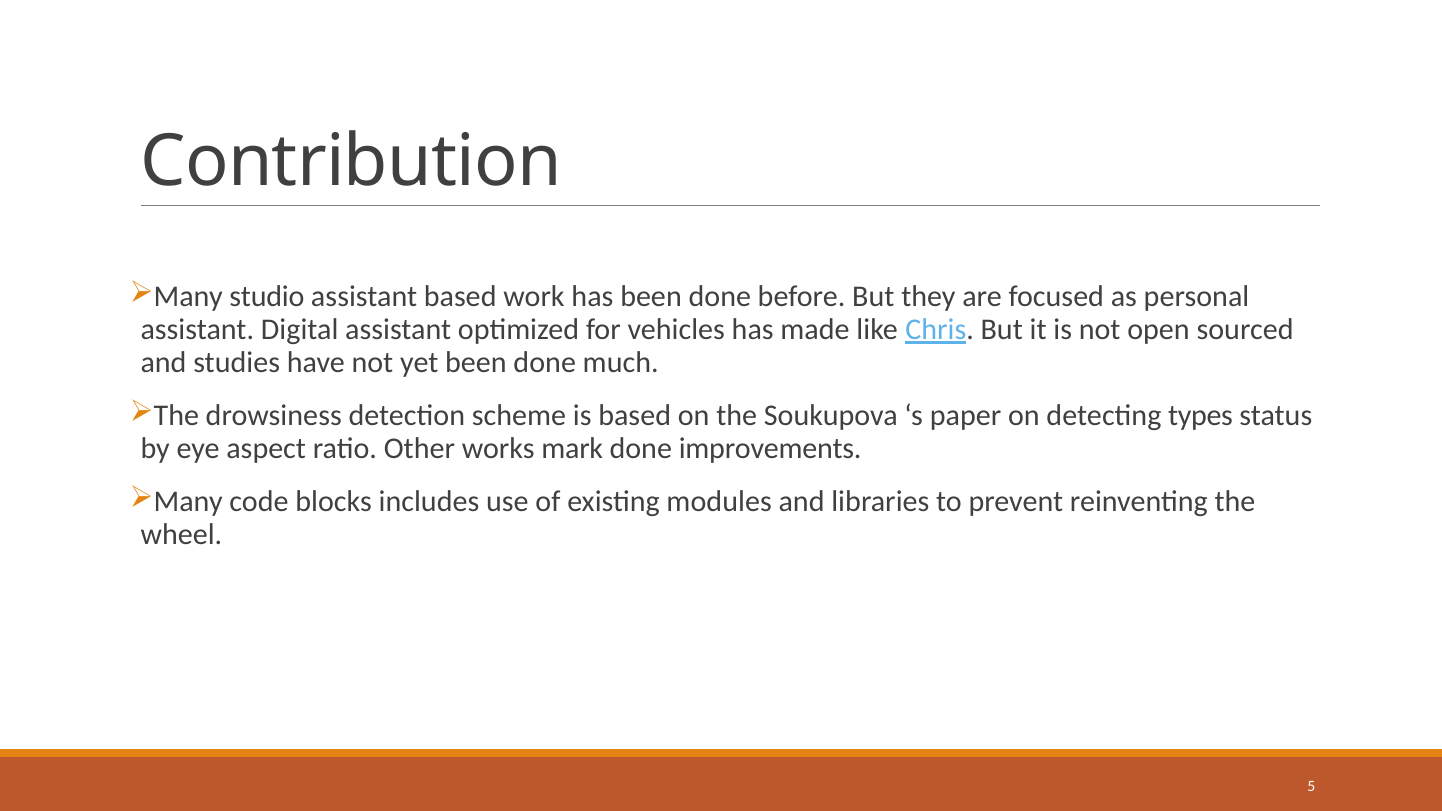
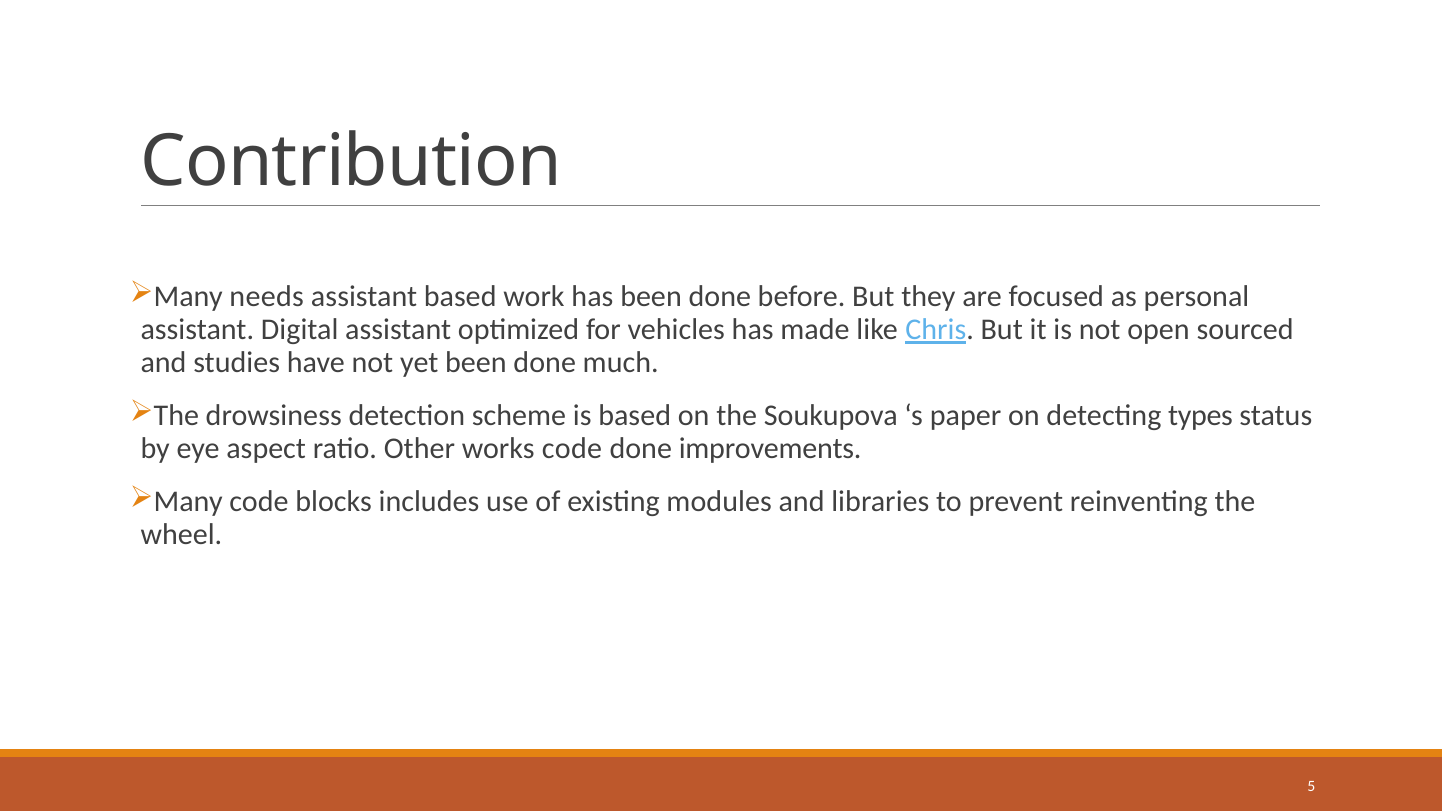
studio: studio -> needs
works mark: mark -> code
